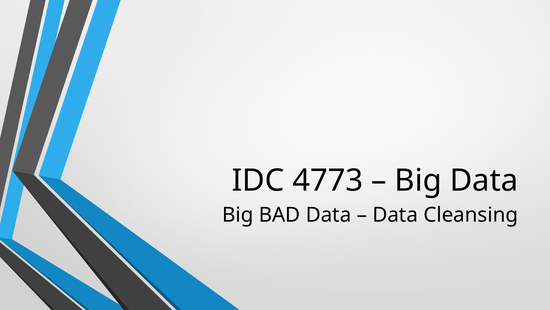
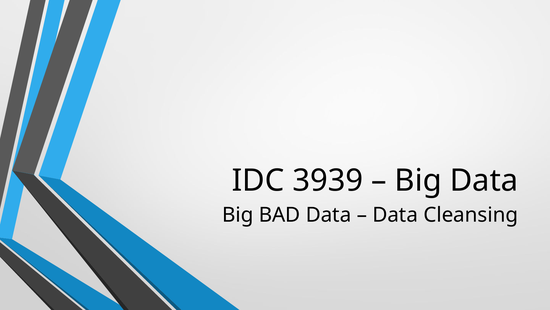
4773: 4773 -> 3939
